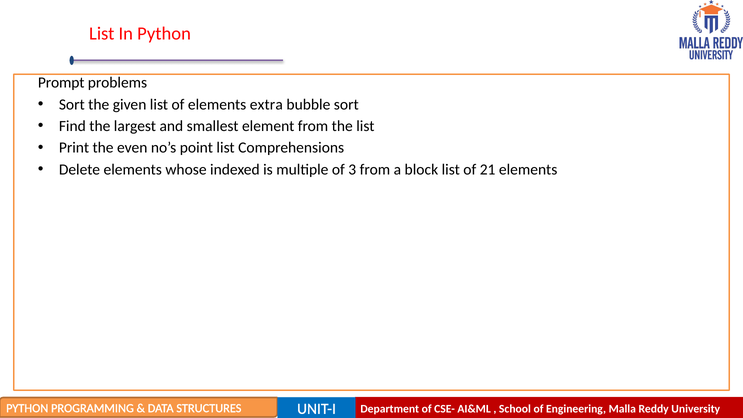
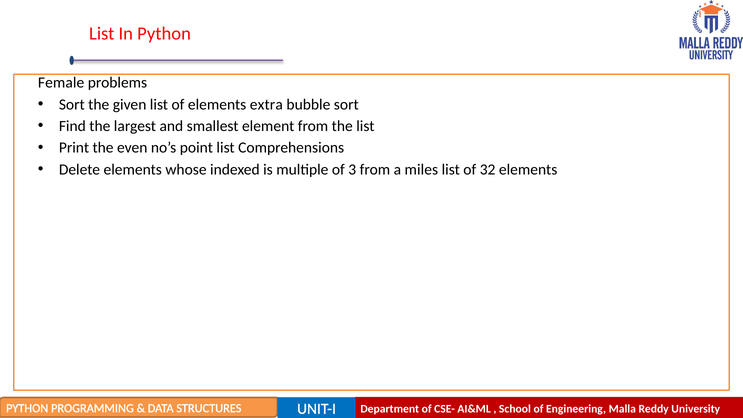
Prompt: Prompt -> Female
block: block -> miles
21: 21 -> 32
